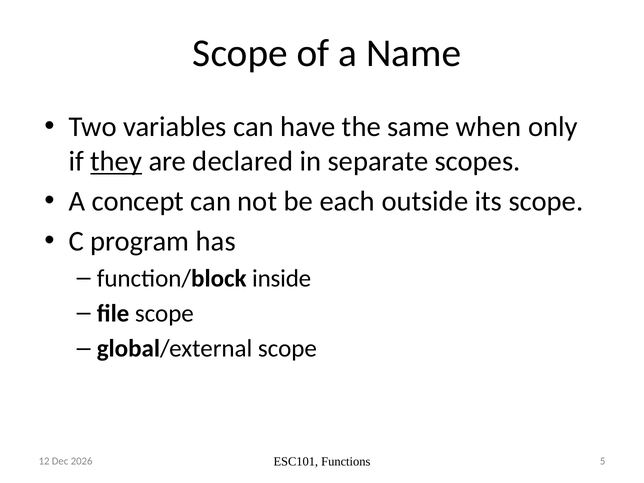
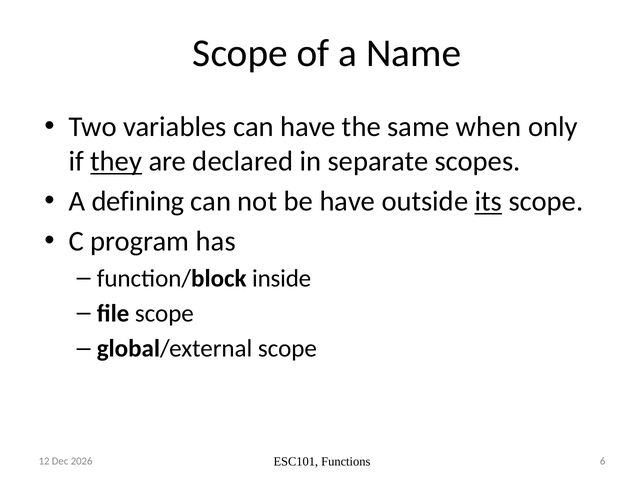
concept: concept -> defining
be each: each -> have
its underline: none -> present
5: 5 -> 6
